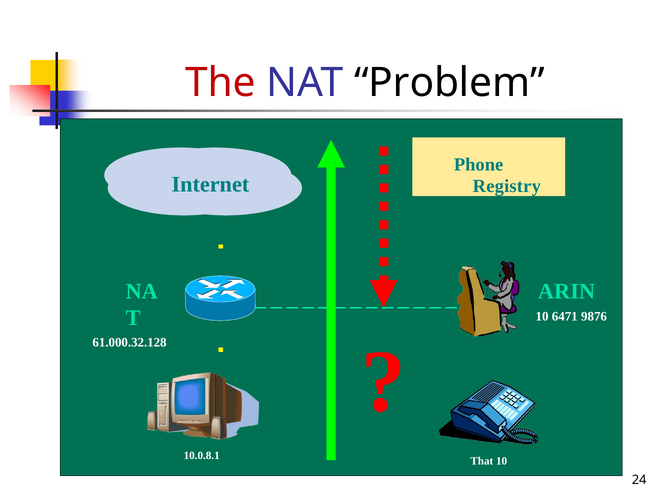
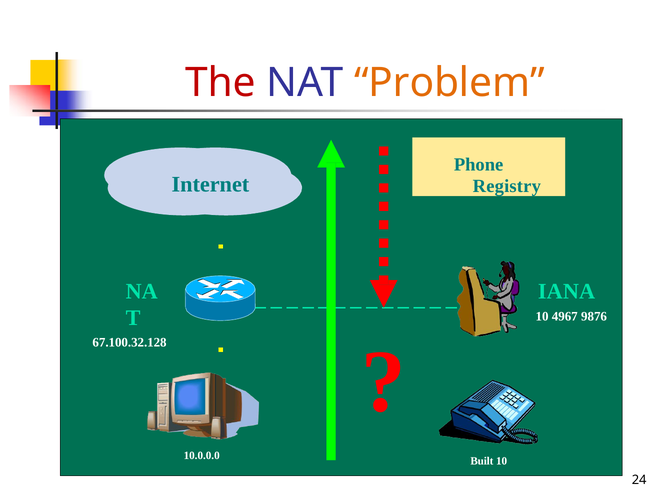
Problem colour: black -> orange
ARIN: ARIN -> IANA
6471: 6471 -> 4967
61.000.32.128: 61.000.32.128 -> 67.100.32.128
10.0.8.1: 10.0.8.1 -> 10.0.0.0
That: That -> Built
